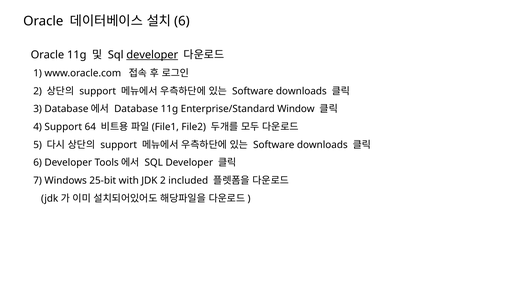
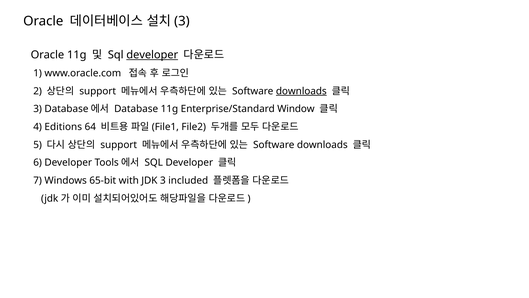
6 at (182, 21): 6 -> 3
downloads at (301, 91) underline: none -> present
4 Support: Support -> Editions
25-bit: 25-bit -> 65-bit
JDK 2: 2 -> 3
